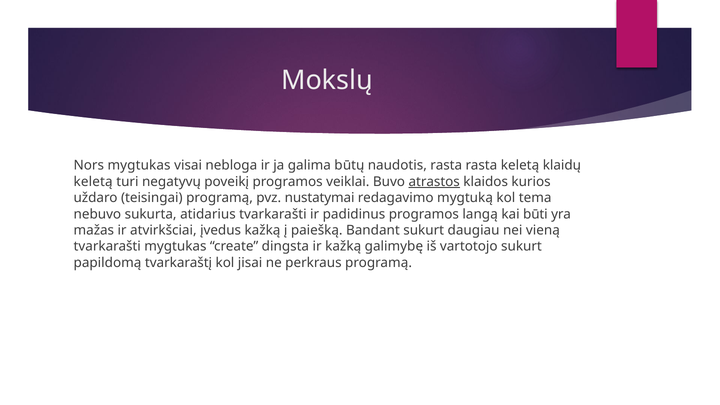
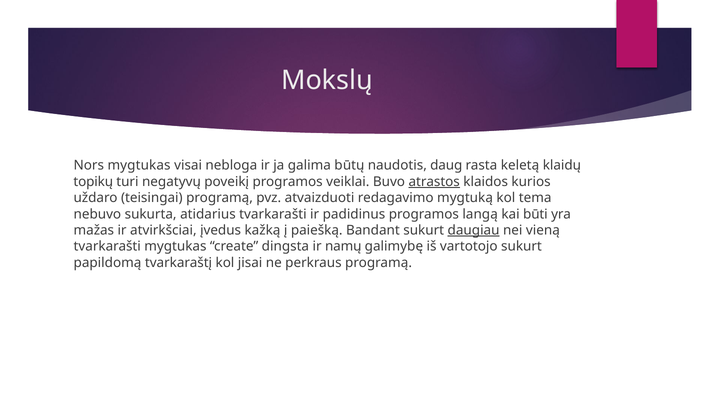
naudotis rasta: rasta -> daug
keletą at (93, 182): keletą -> topikų
nustatymai: nustatymai -> atvaizduoti
daugiau underline: none -> present
ir kažką: kažką -> namų
